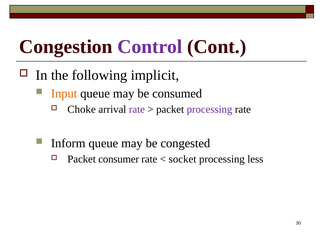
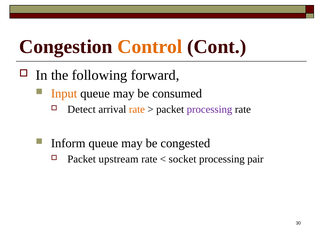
Control colour: purple -> orange
implicit: implicit -> forward
Choke: Choke -> Detect
rate at (137, 109) colour: purple -> orange
consumer: consumer -> upstream
less: less -> pair
